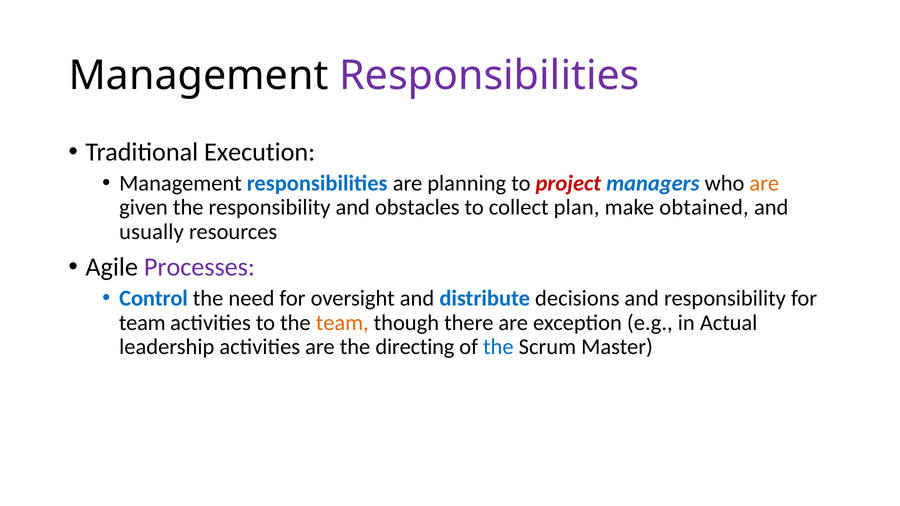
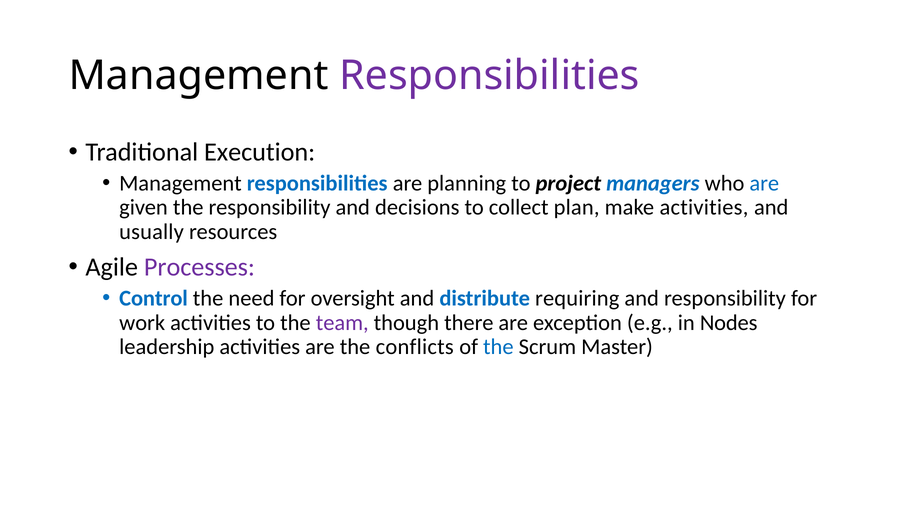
project colour: red -> black
are at (764, 183) colour: orange -> blue
obstacles: obstacles -> decisions
make obtained: obtained -> activities
decisions: decisions -> requiring
team at (142, 323): team -> work
team at (342, 323) colour: orange -> purple
Actual: Actual -> Nodes
directing: directing -> conflicts
